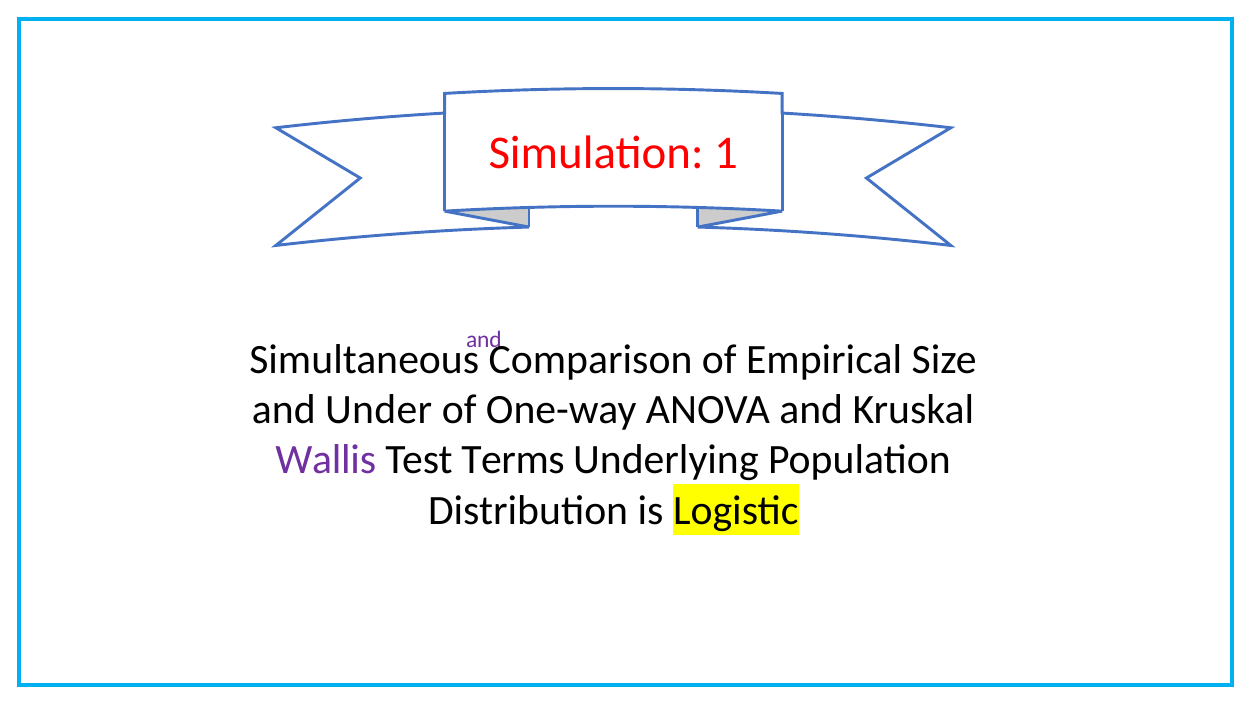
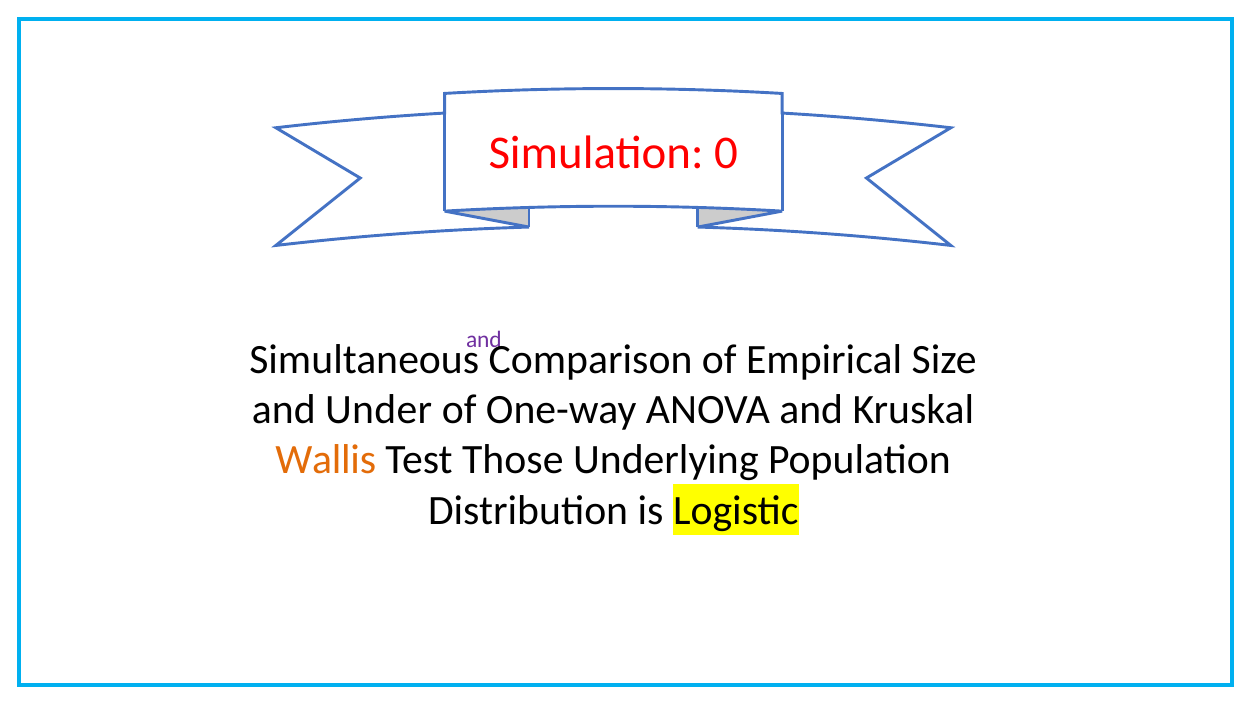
1: 1 -> 0
Wallis colour: purple -> orange
Terms: Terms -> Those
